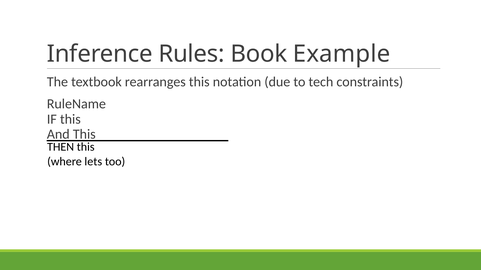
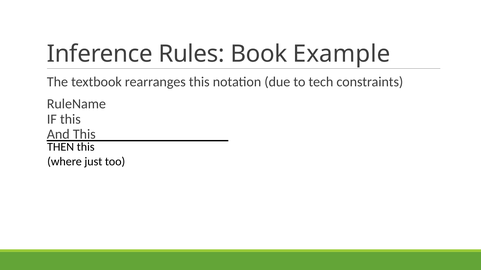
lets: lets -> just
